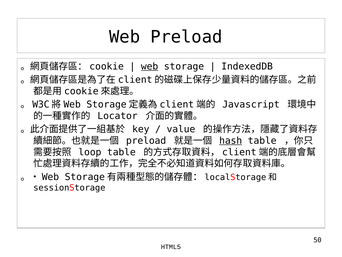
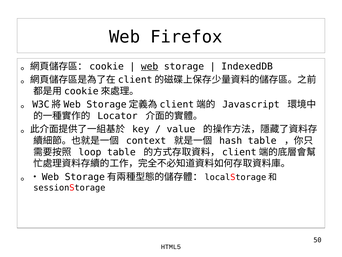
Web Preload: Preload -> Firefox
preload at (146, 140): preload -> context
hash underline: present -> none
